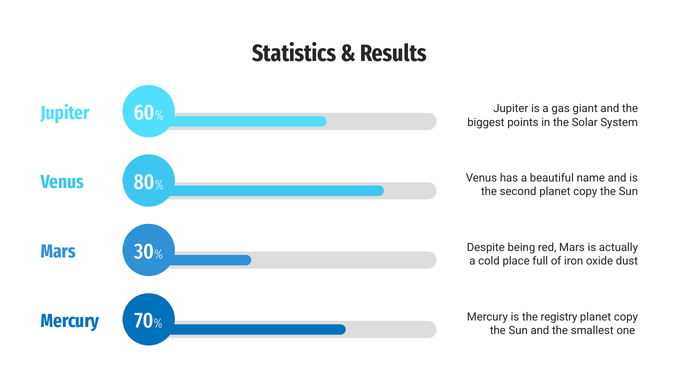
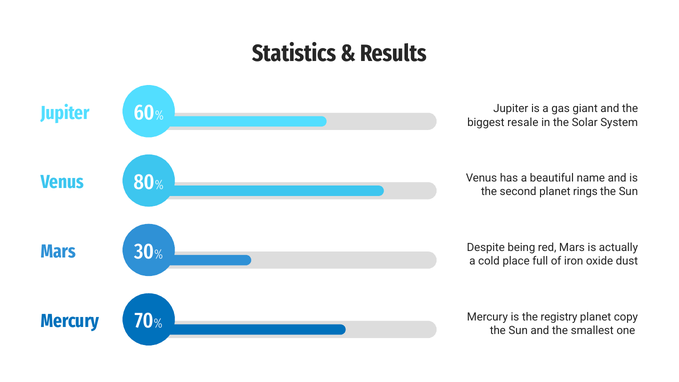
points: points -> resale
second planet copy: copy -> rings
